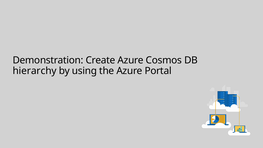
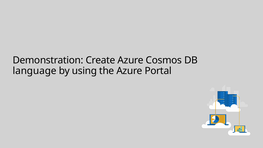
hierarchy: hierarchy -> language
